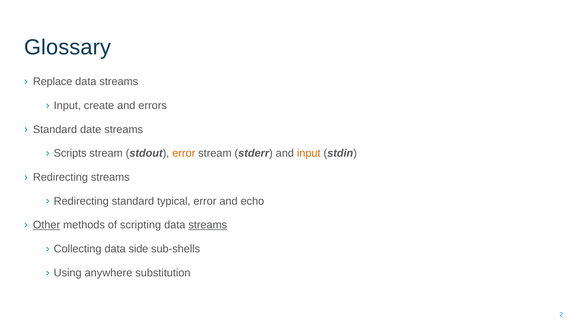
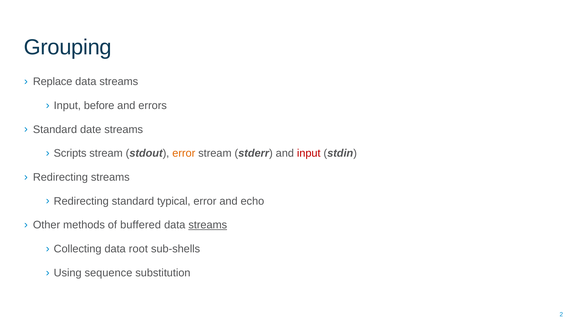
Glossary: Glossary -> Grouping
create: create -> before
input at (309, 153) colour: orange -> red
Other underline: present -> none
scripting: scripting -> buffered
side: side -> root
anywhere: anywhere -> sequence
